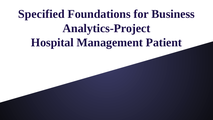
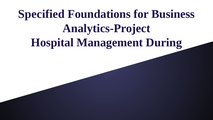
Patient: Patient -> During
